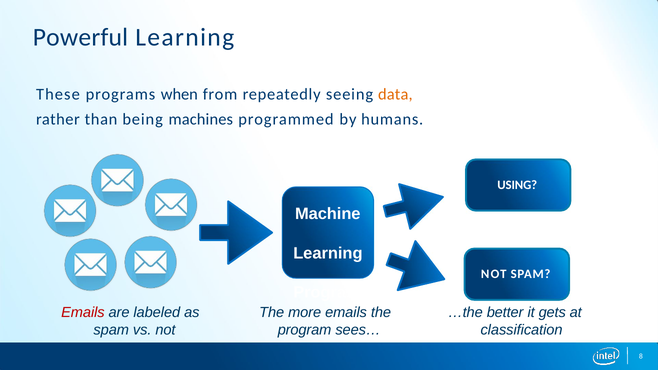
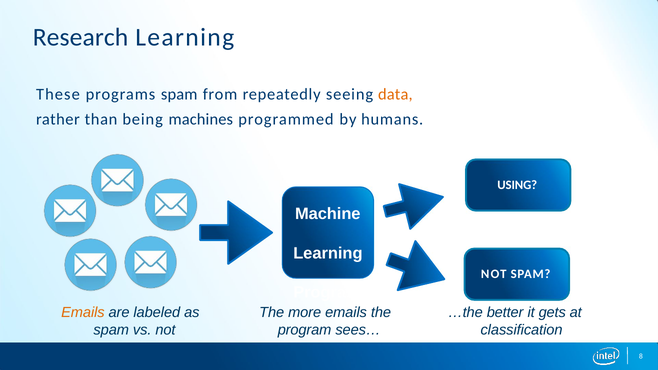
Powerful: Powerful -> Research
programs when: when -> spam
Emails at (83, 312) colour: red -> orange
